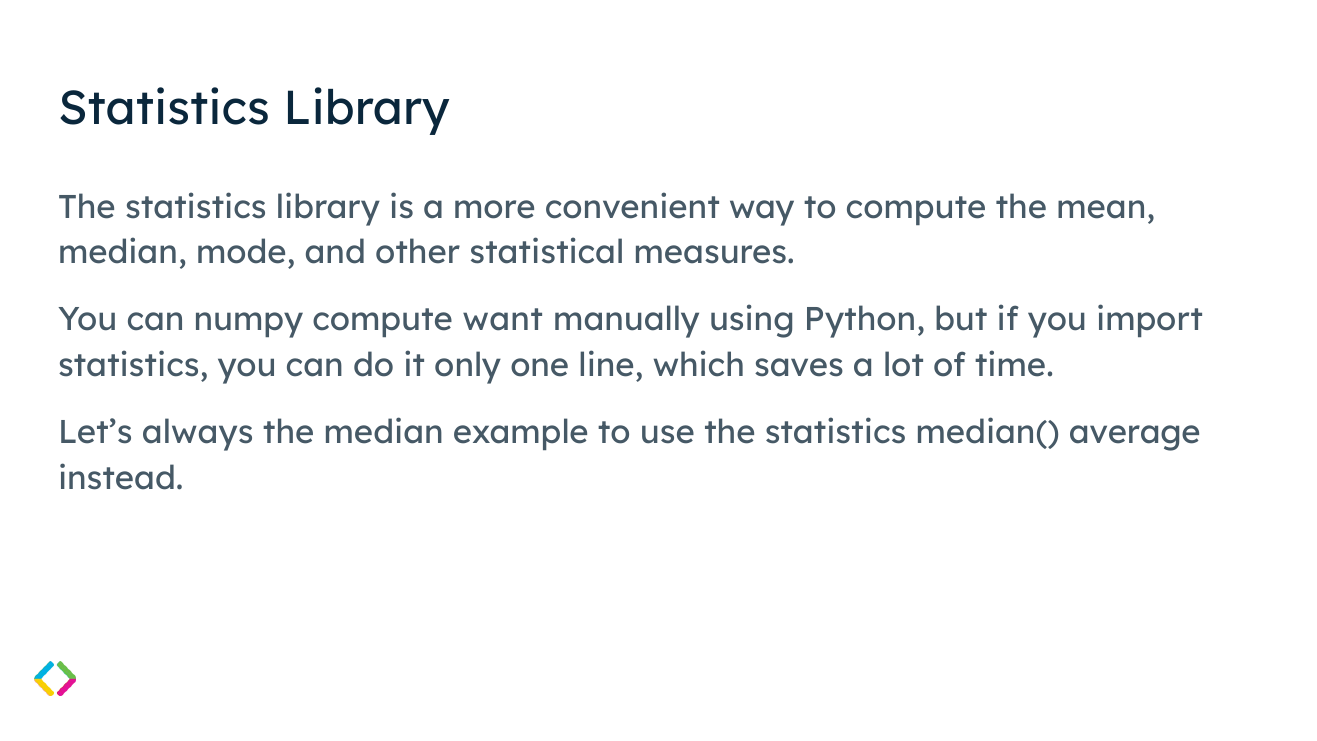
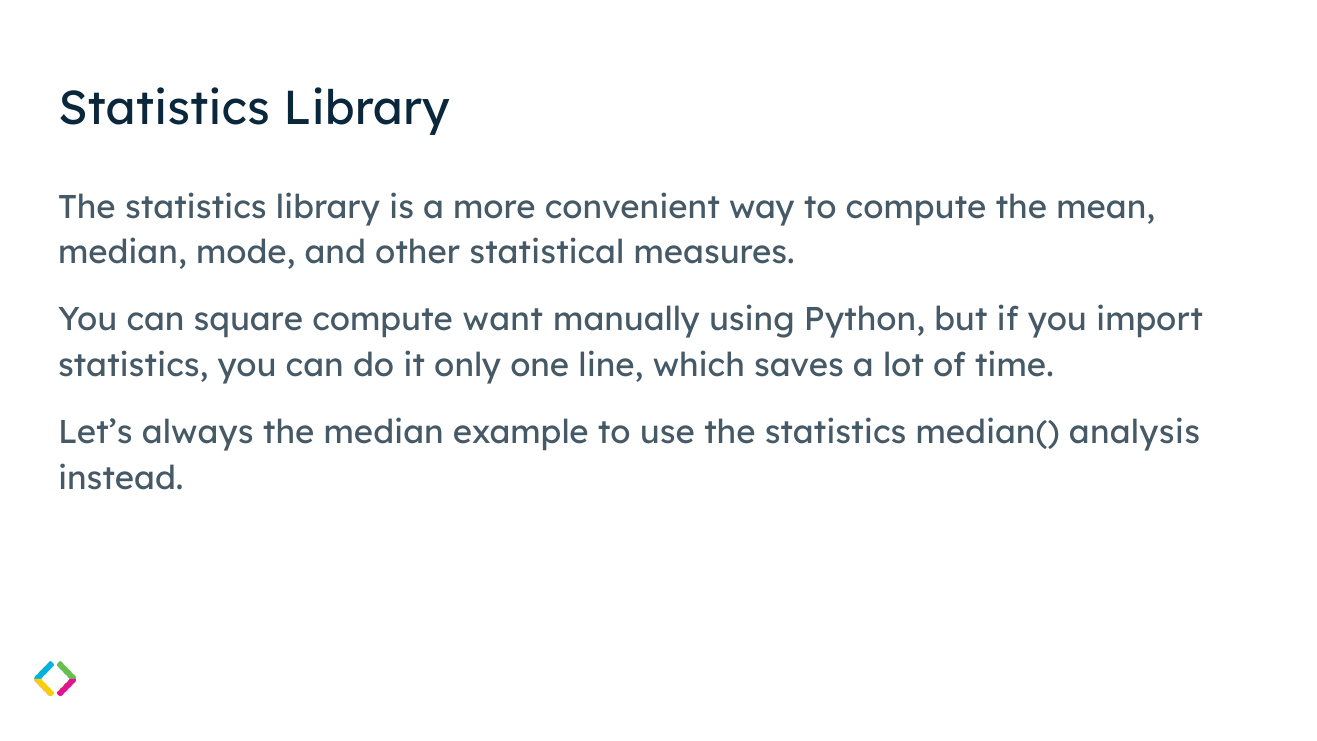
numpy: numpy -> square
average: average -> analysis
